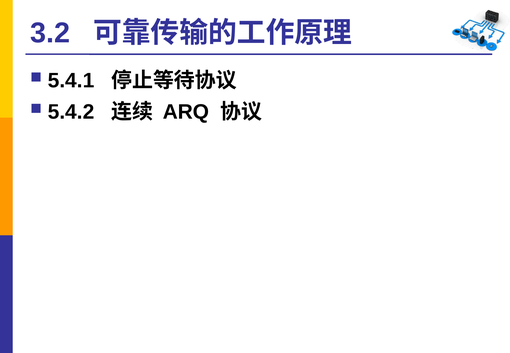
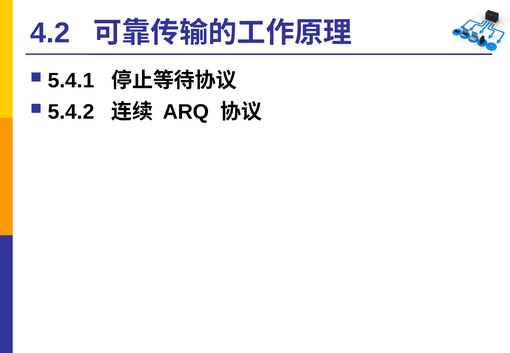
3.2: 3.2 -> 4.2
